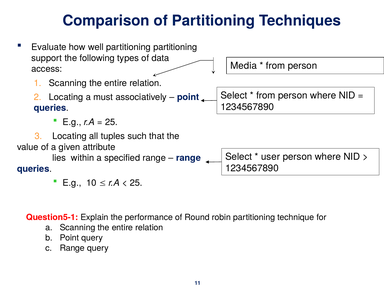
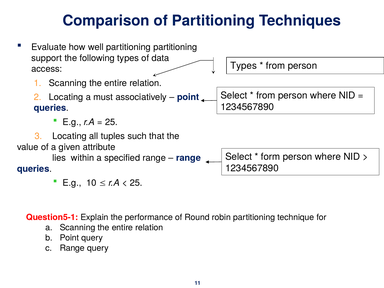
Media at (244, 66): Media -> Types
user: user -> form
